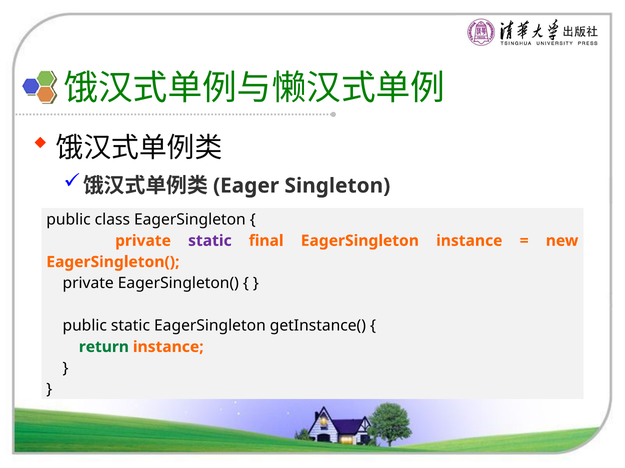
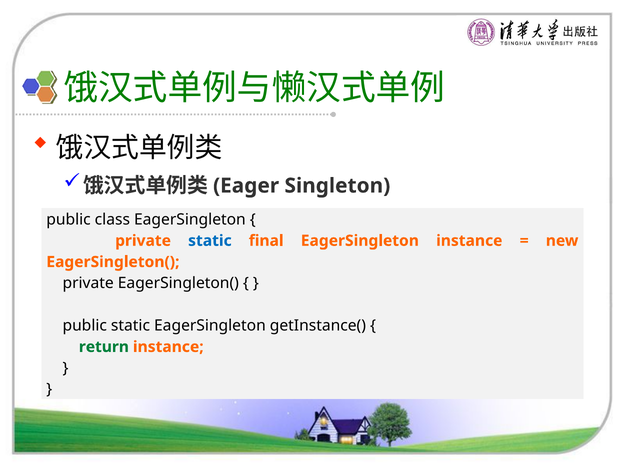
static at (210, 241) colour: purple -> blue
